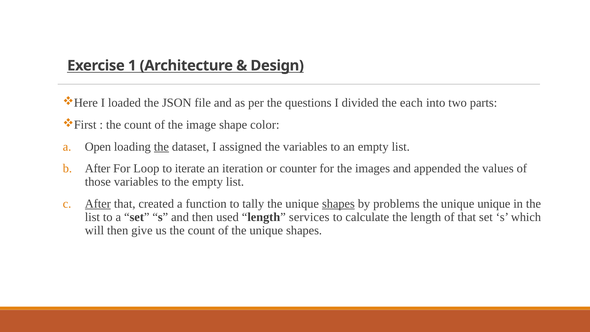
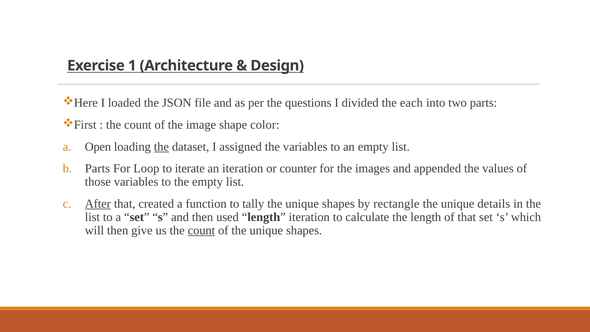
After at (98, 168): After -> Parts
shapes at (338, 204) underline: present -> none
problems: problems -> rectangle
unique unique: unique -> details
length services: services -> iteration
count at (201, 230) underline: none -> present
